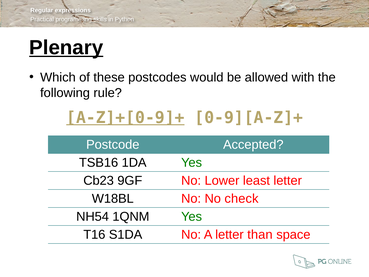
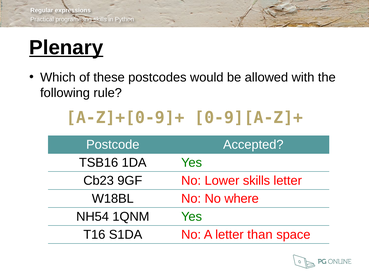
A-Z]+[0-9]+ underline: present -> none
Lower least: least -> skills
check: check -> where
